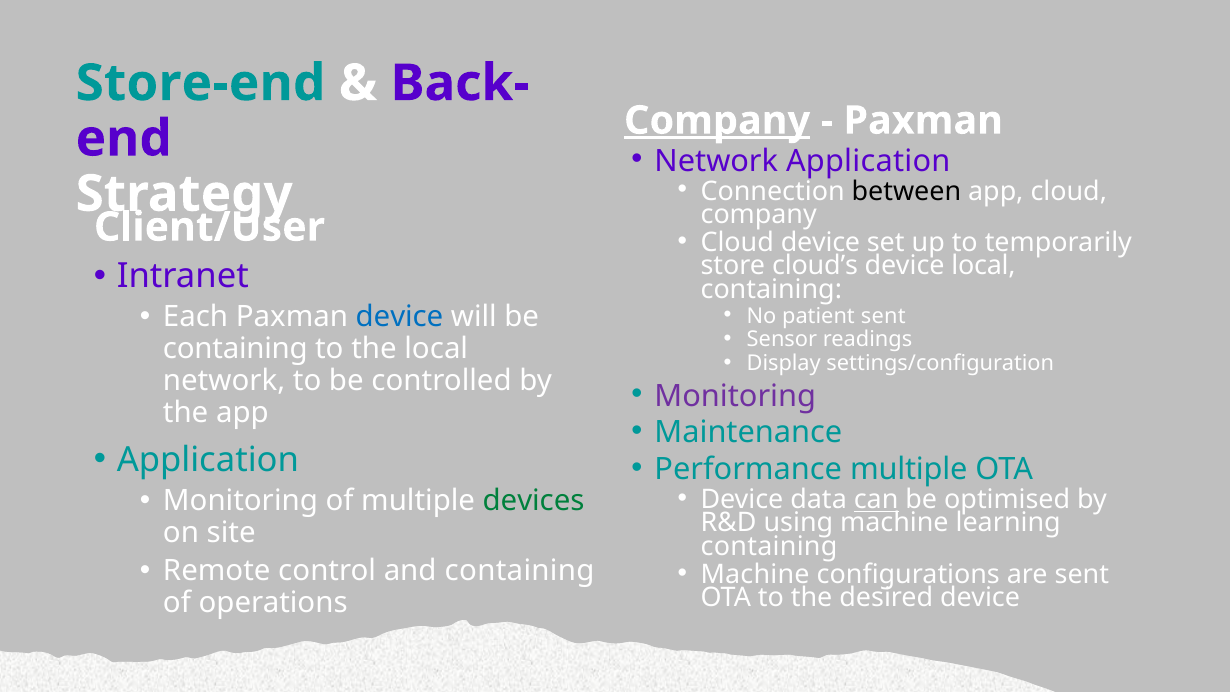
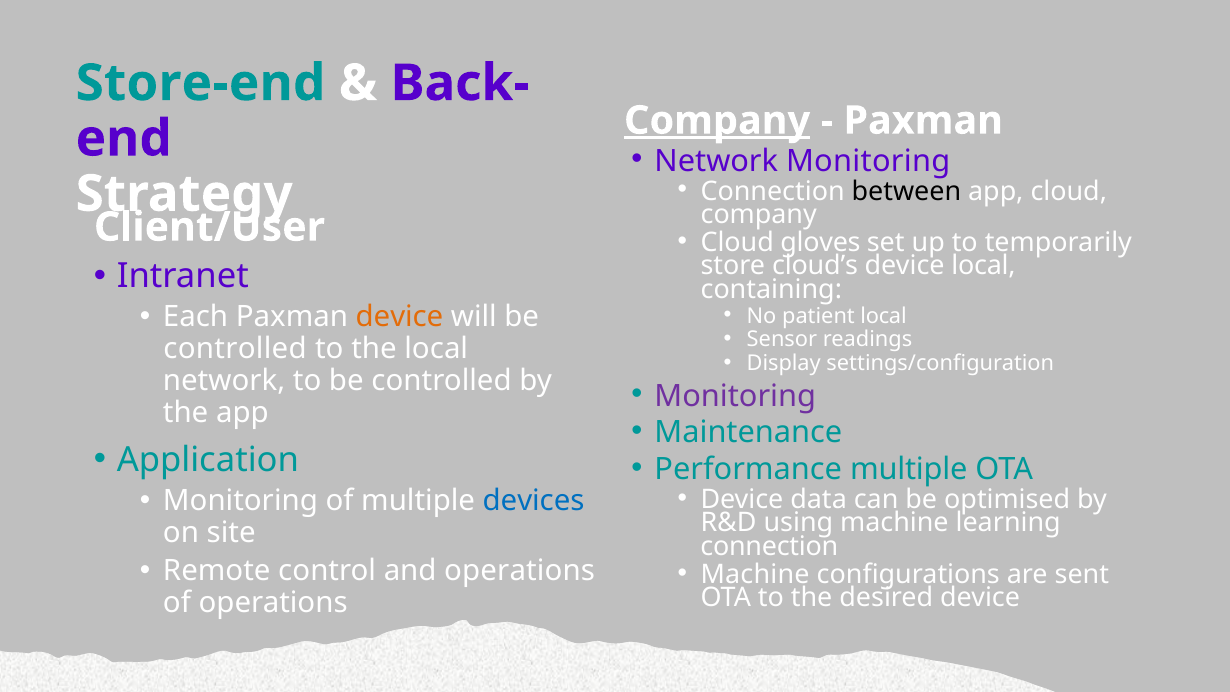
Network Application: Application -> Monitoring
Cloud device: device -> gloves
device at (400, 317) colour: blue -> orange
patient sent: sent -> local
containing at (235, 349): containing -> controlled
can underline: present -> none
devices colour: green -> blue
containing at (769, 546): containing -> connection
and containing: containing -> operations
